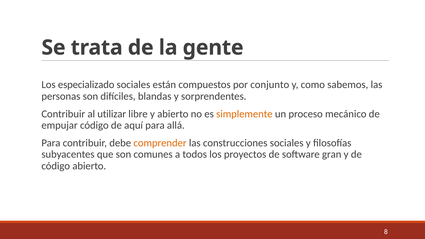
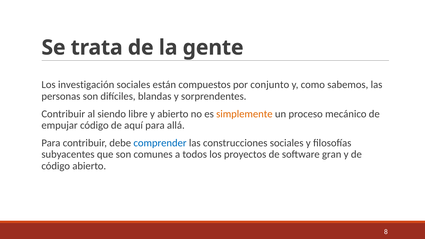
especializado: especializado -> investigación
utilizar: utilizar -> siendo
comprender colour: orange -> blue
